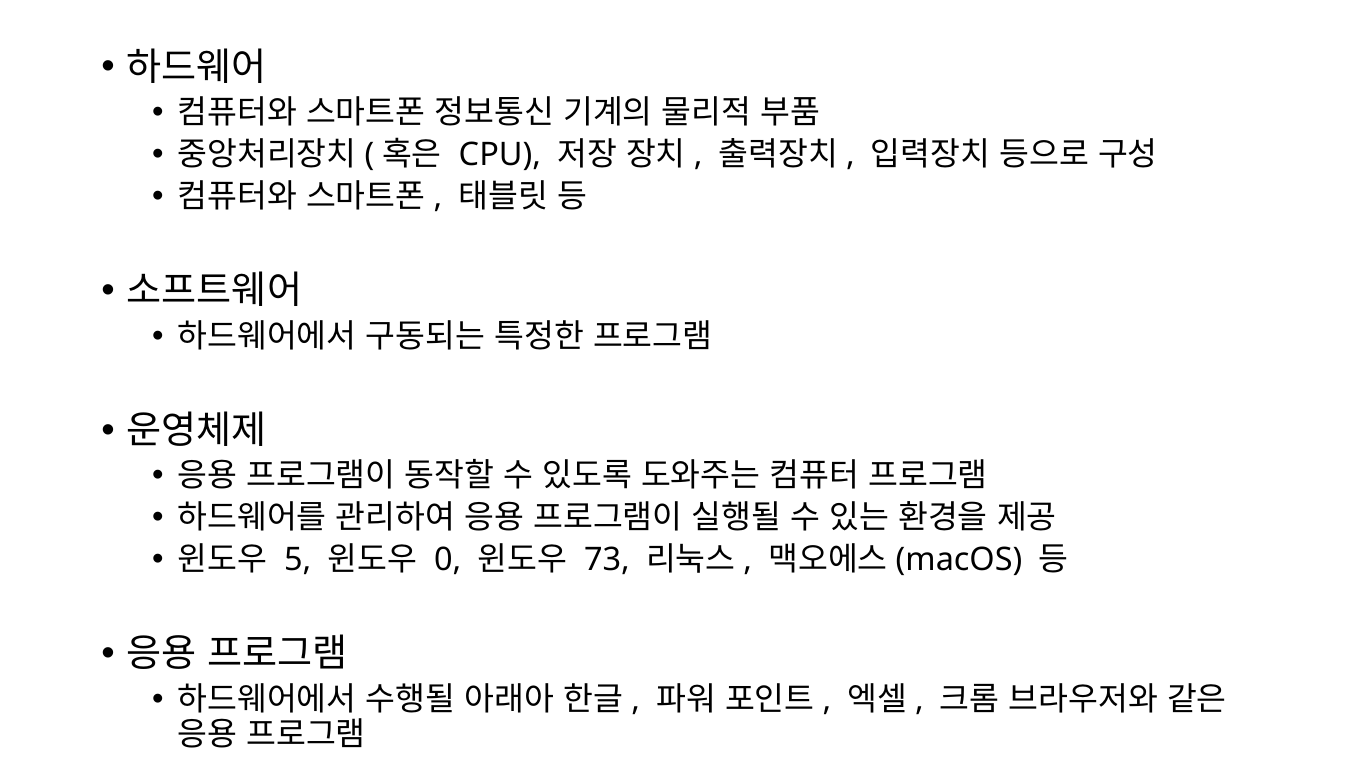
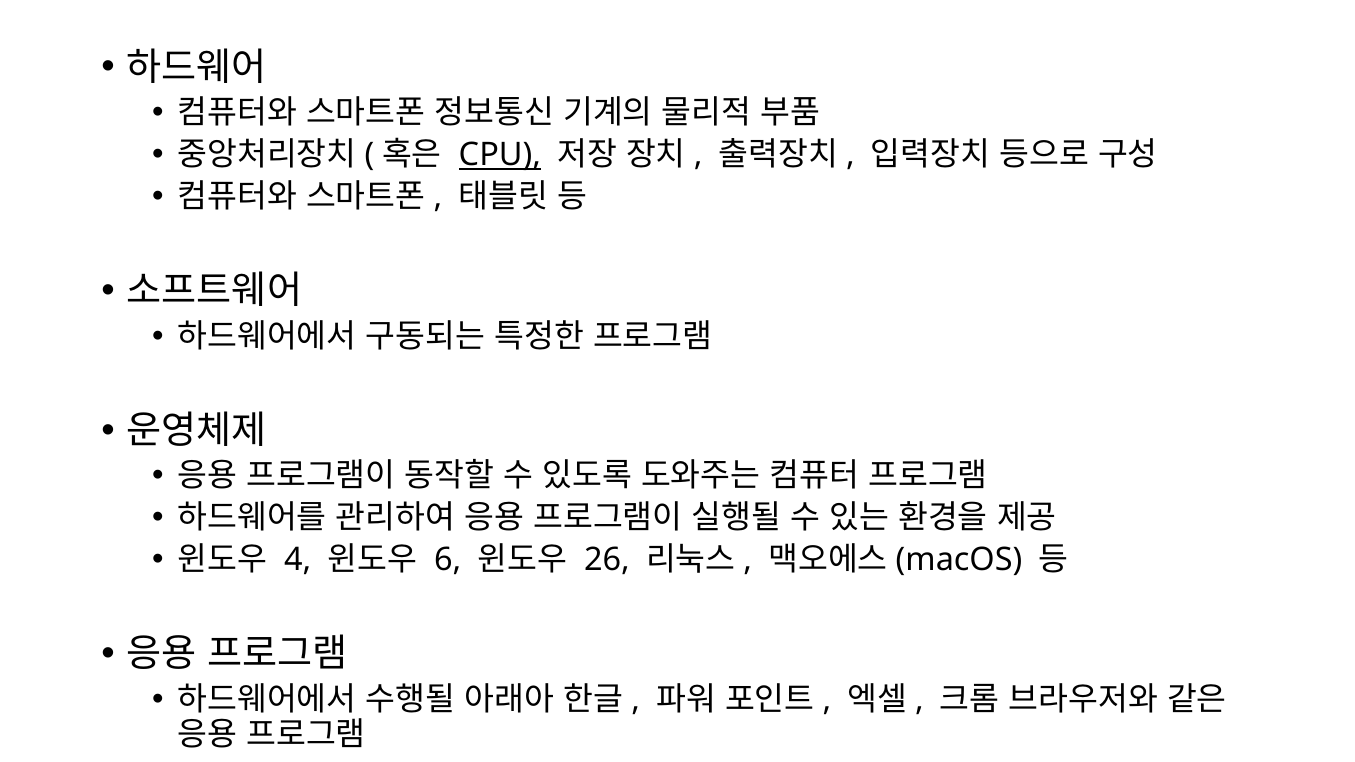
CPU underline: none -> present
5: 5 -> 4
0: 0 -> 6
73: 73 -> 26
